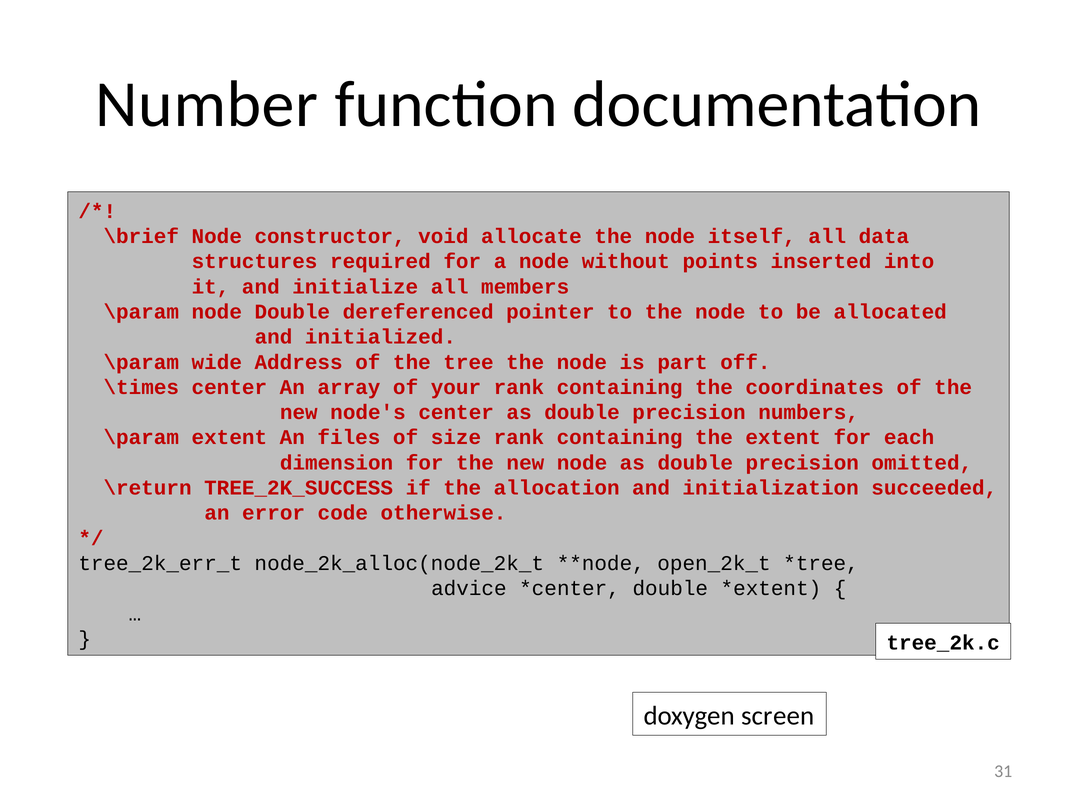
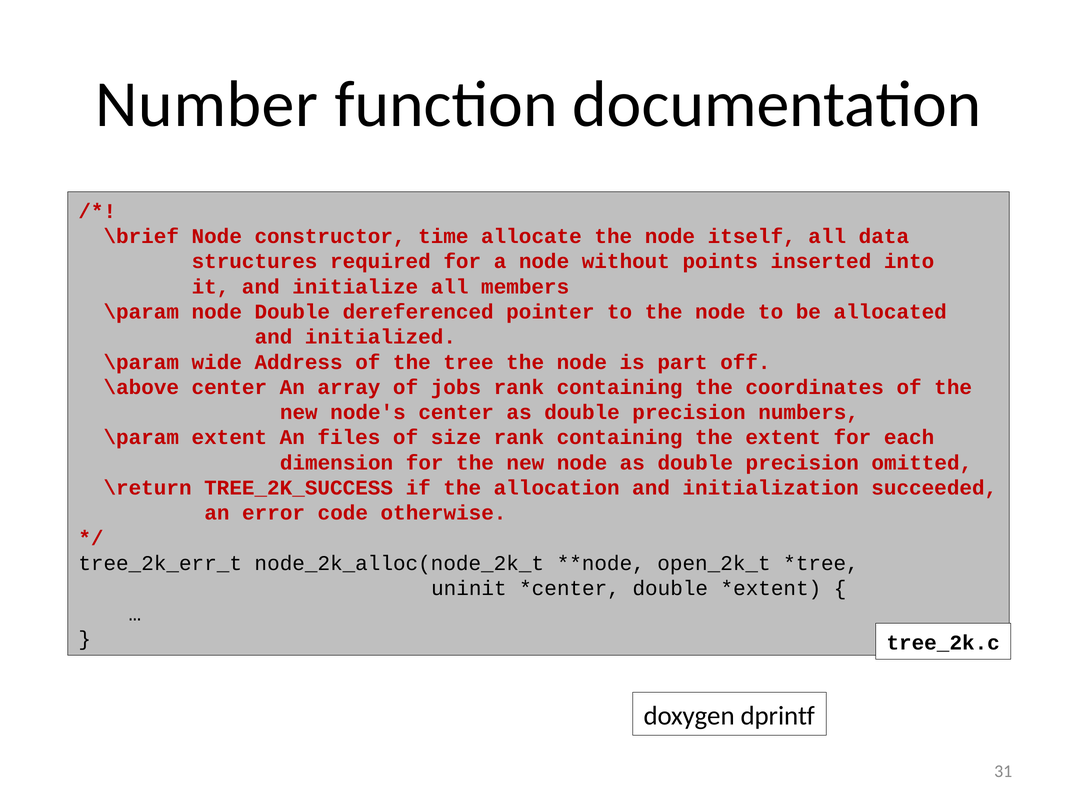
void: void -> time
\times: \times -> \above
your: your -> jobs
advice: advice -> uninit
screen: screen -> dprintf
